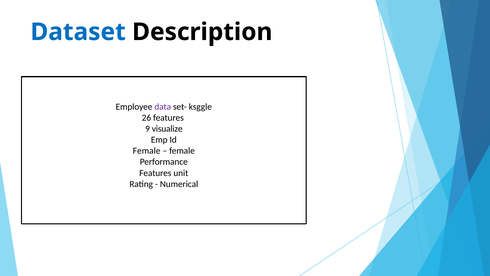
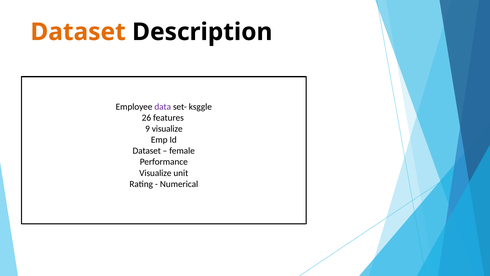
Dataset at (78, 32) colour: blue -> orange
Female at (147, 151): Female -> Dataset
Features at (155, 173): Features -> Visualize
